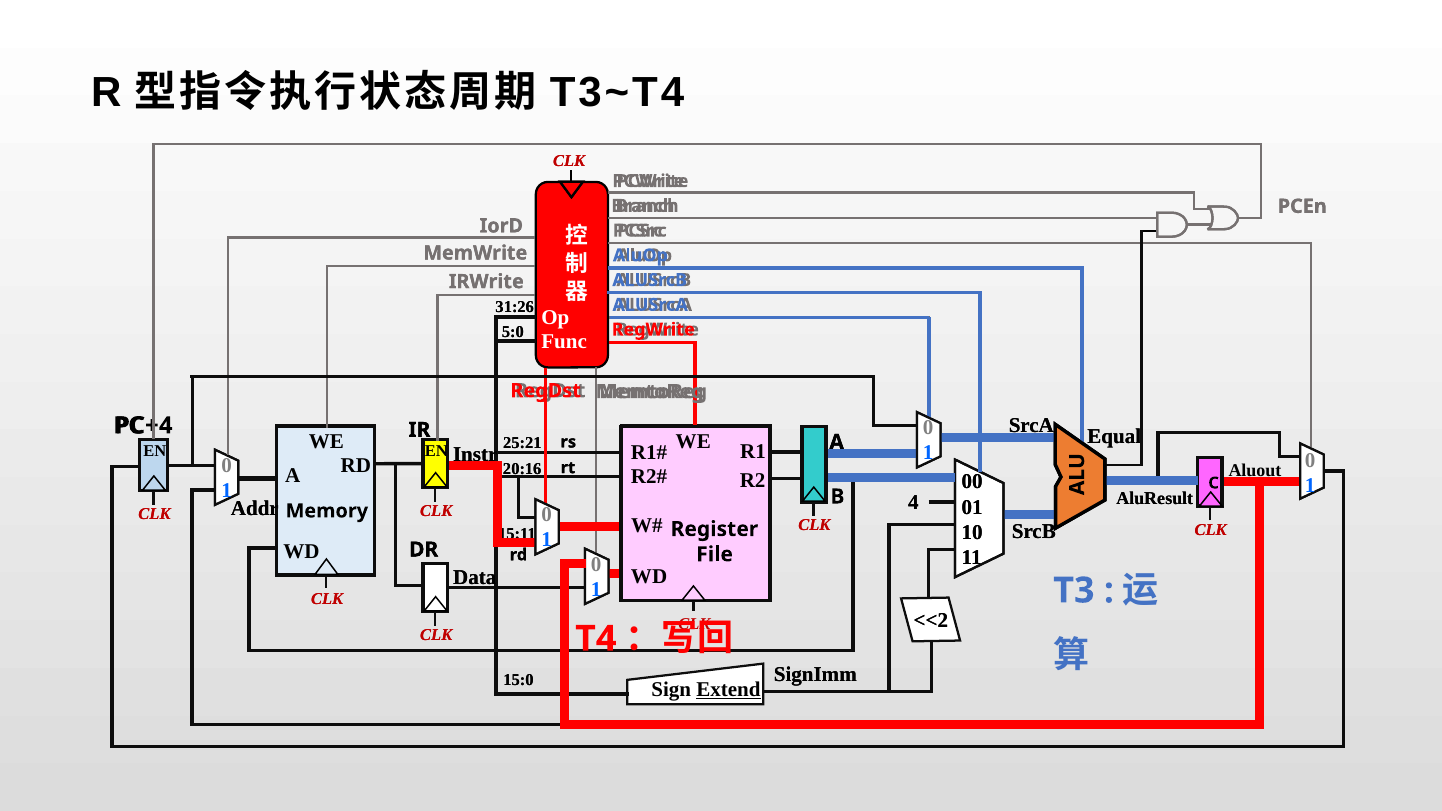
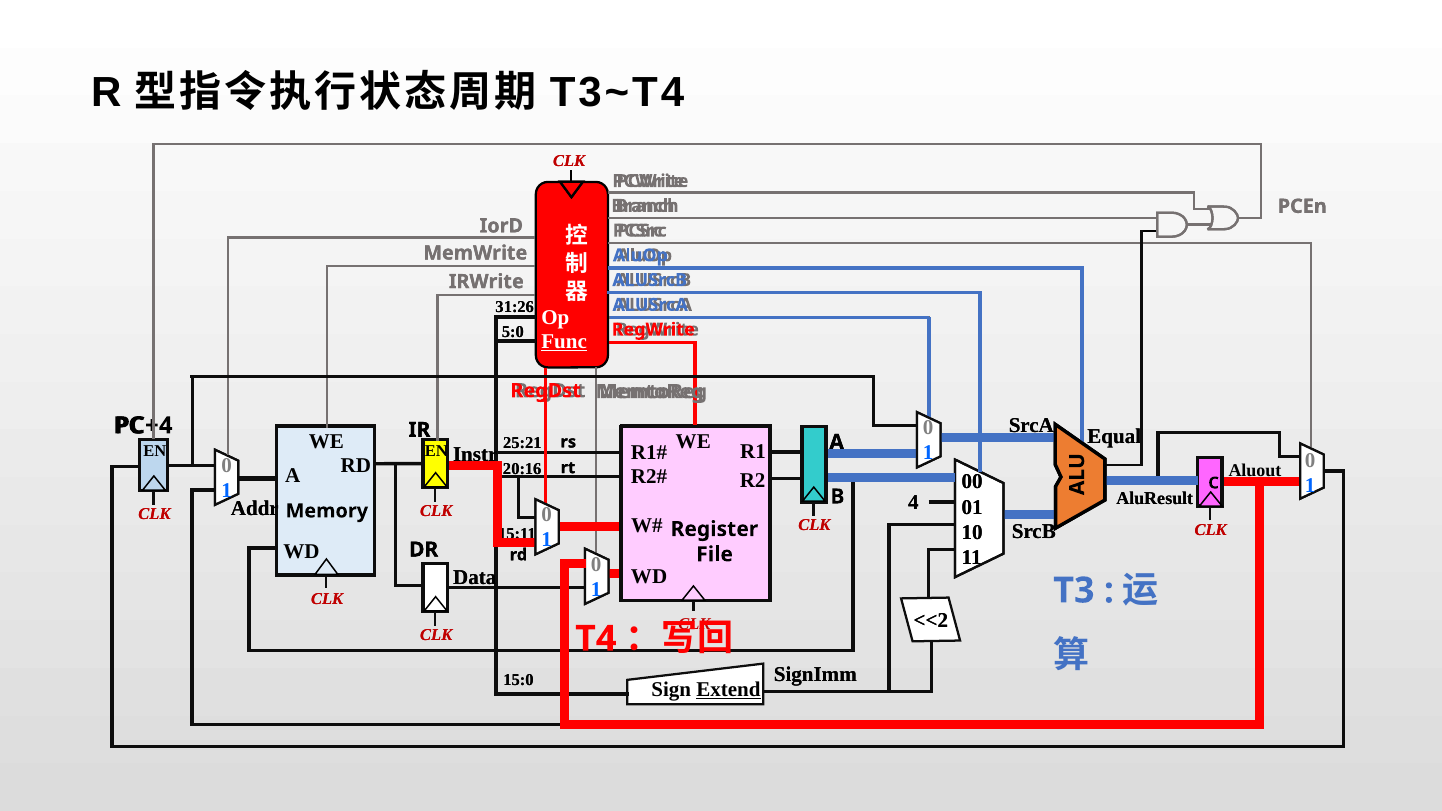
Func underline: none -> present
